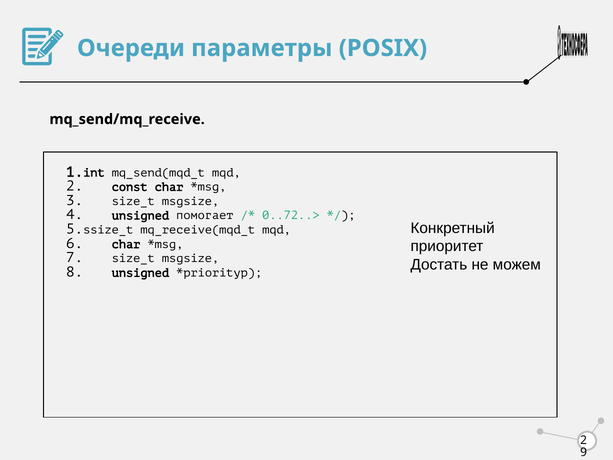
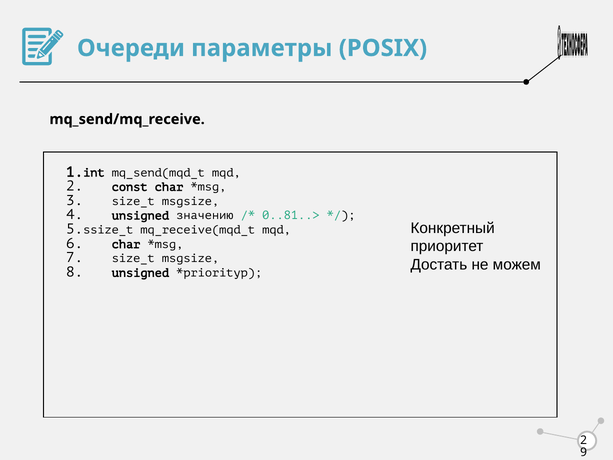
помогает: помогает -> значению
0..72..>: 0..72..> -> 0..81..>
